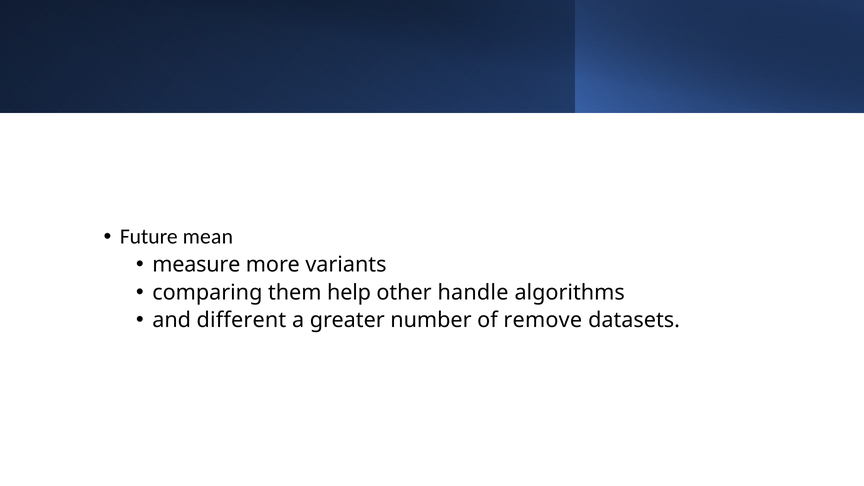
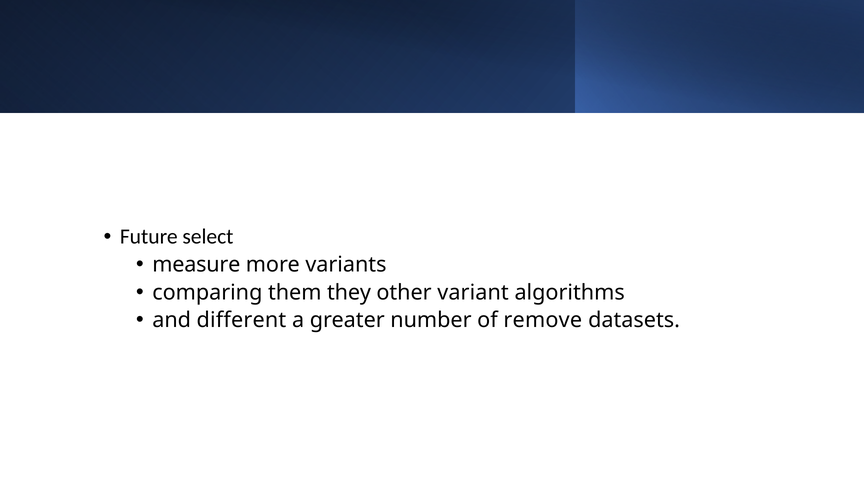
mean: mean -> select
help: help -> they
handle: handle -> variant
